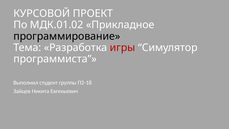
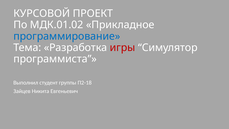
программирование colour: black -> blue
